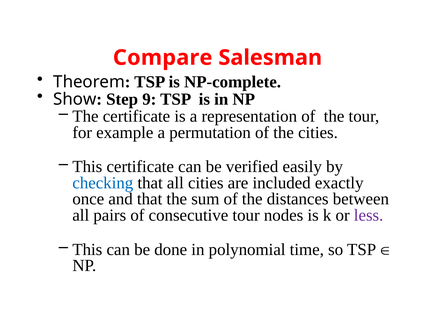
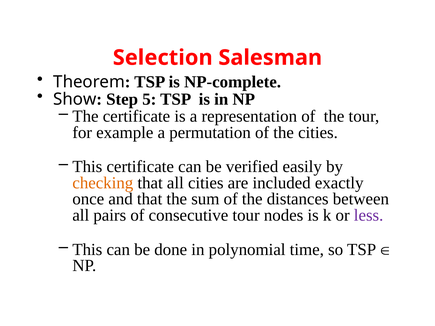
Compare: Compare -> Selection
9: 9 -> 5
checking colour: blue -> orange
